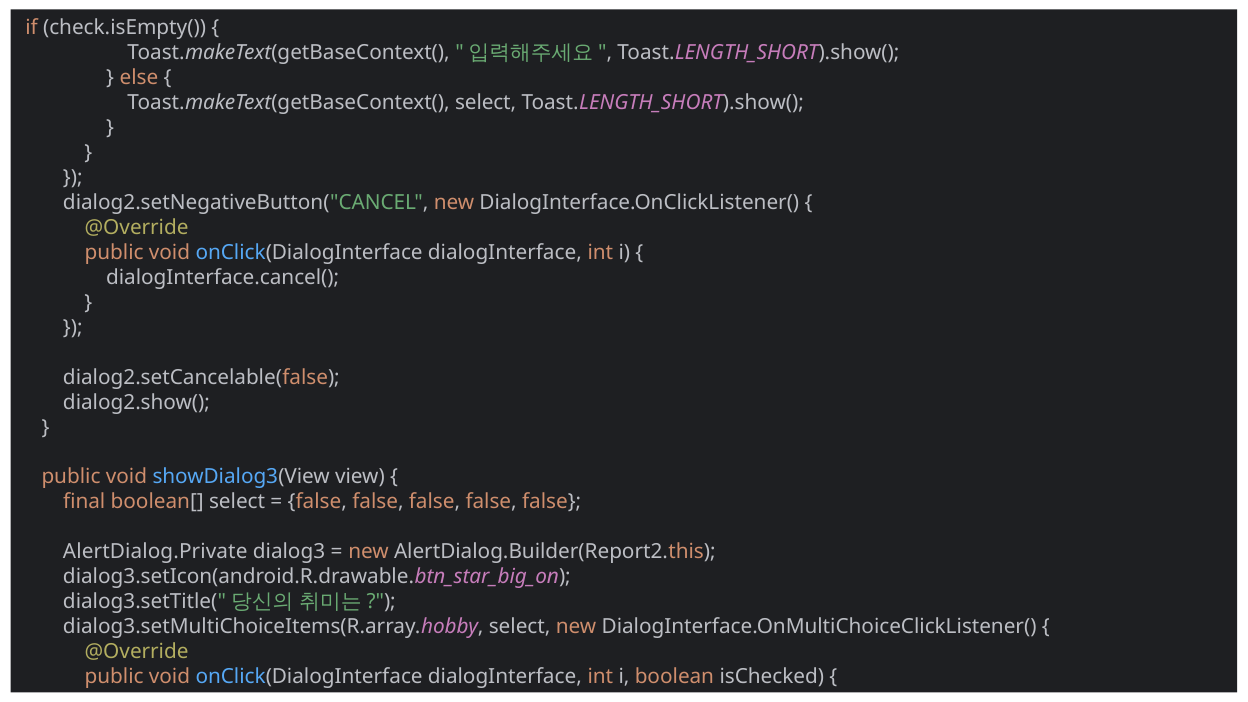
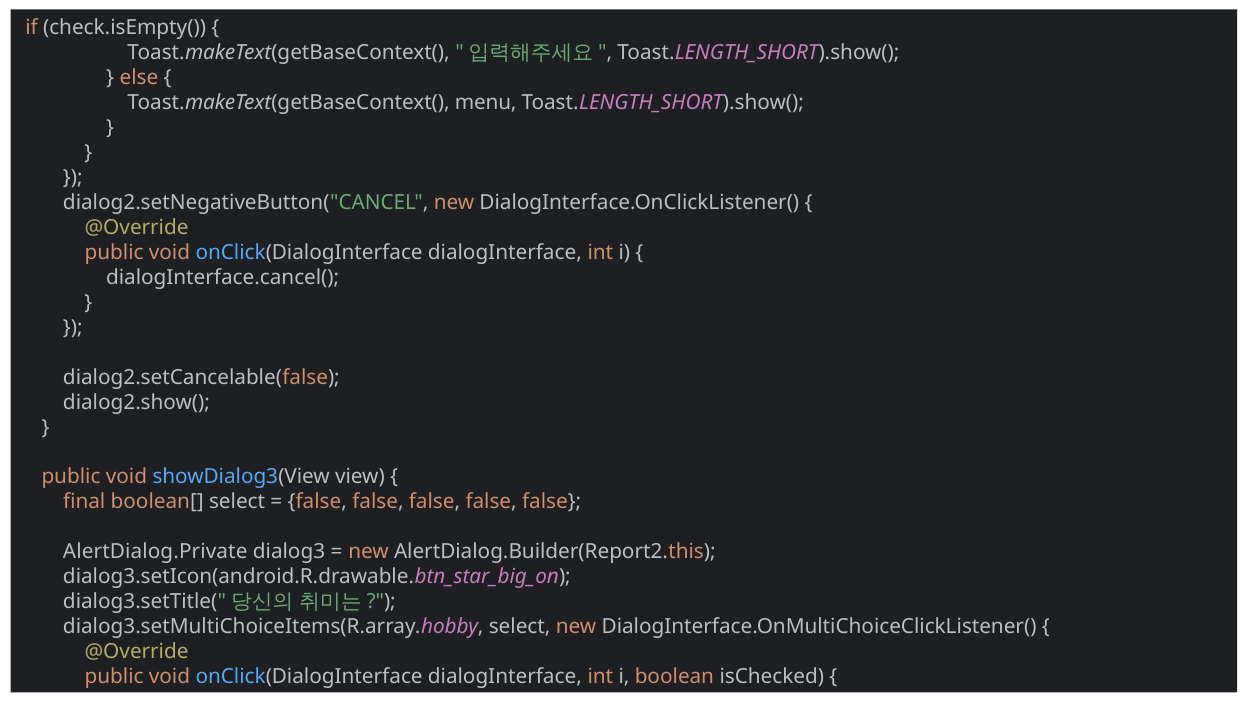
Toast.makeText(getBaseContext( select: select -> menu
